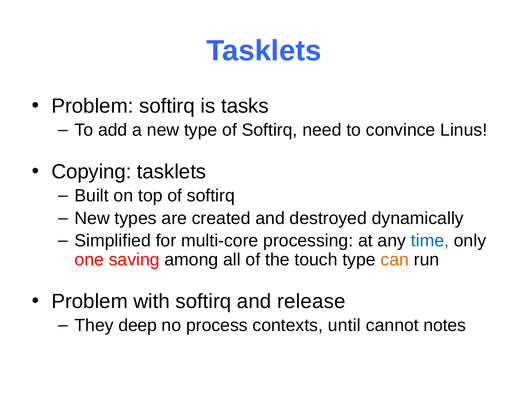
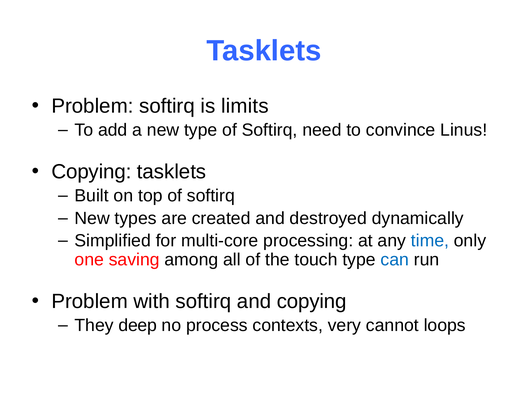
tasks: tasks -> limits
can colour: orange -> blue
and release: release -> copying
until: until -> very
notes: notes -> loops
